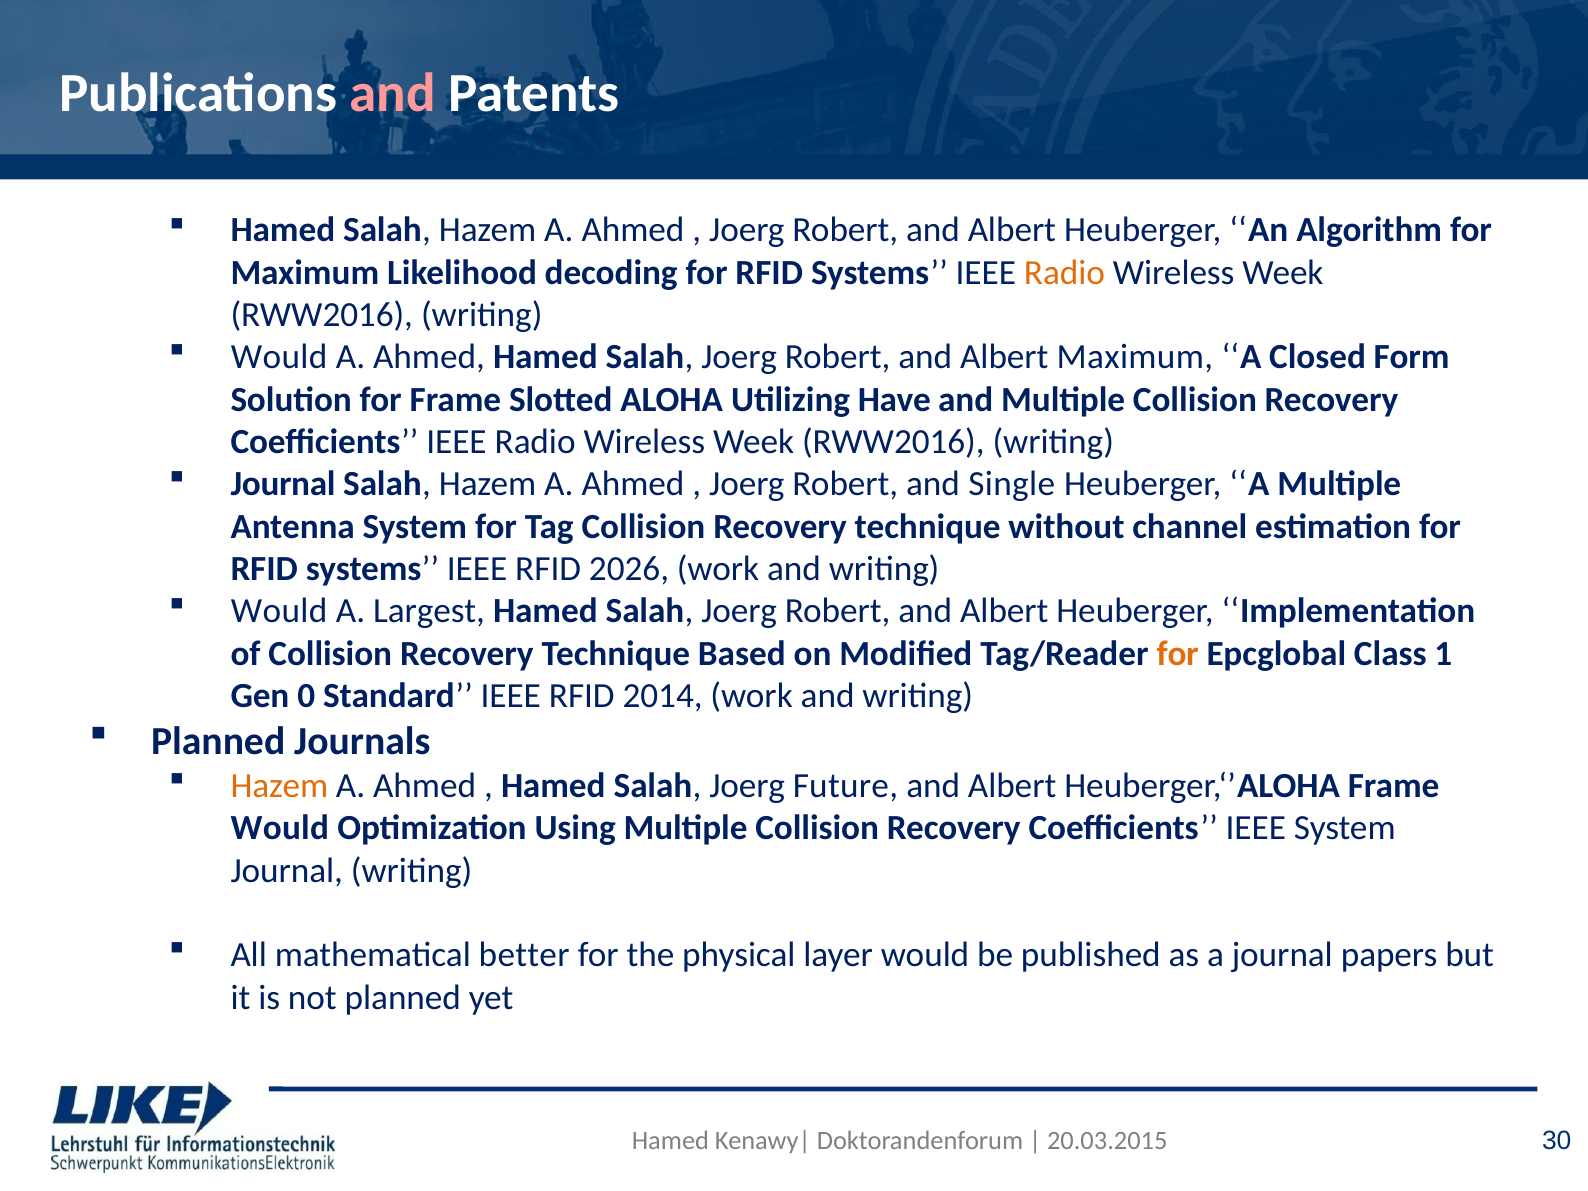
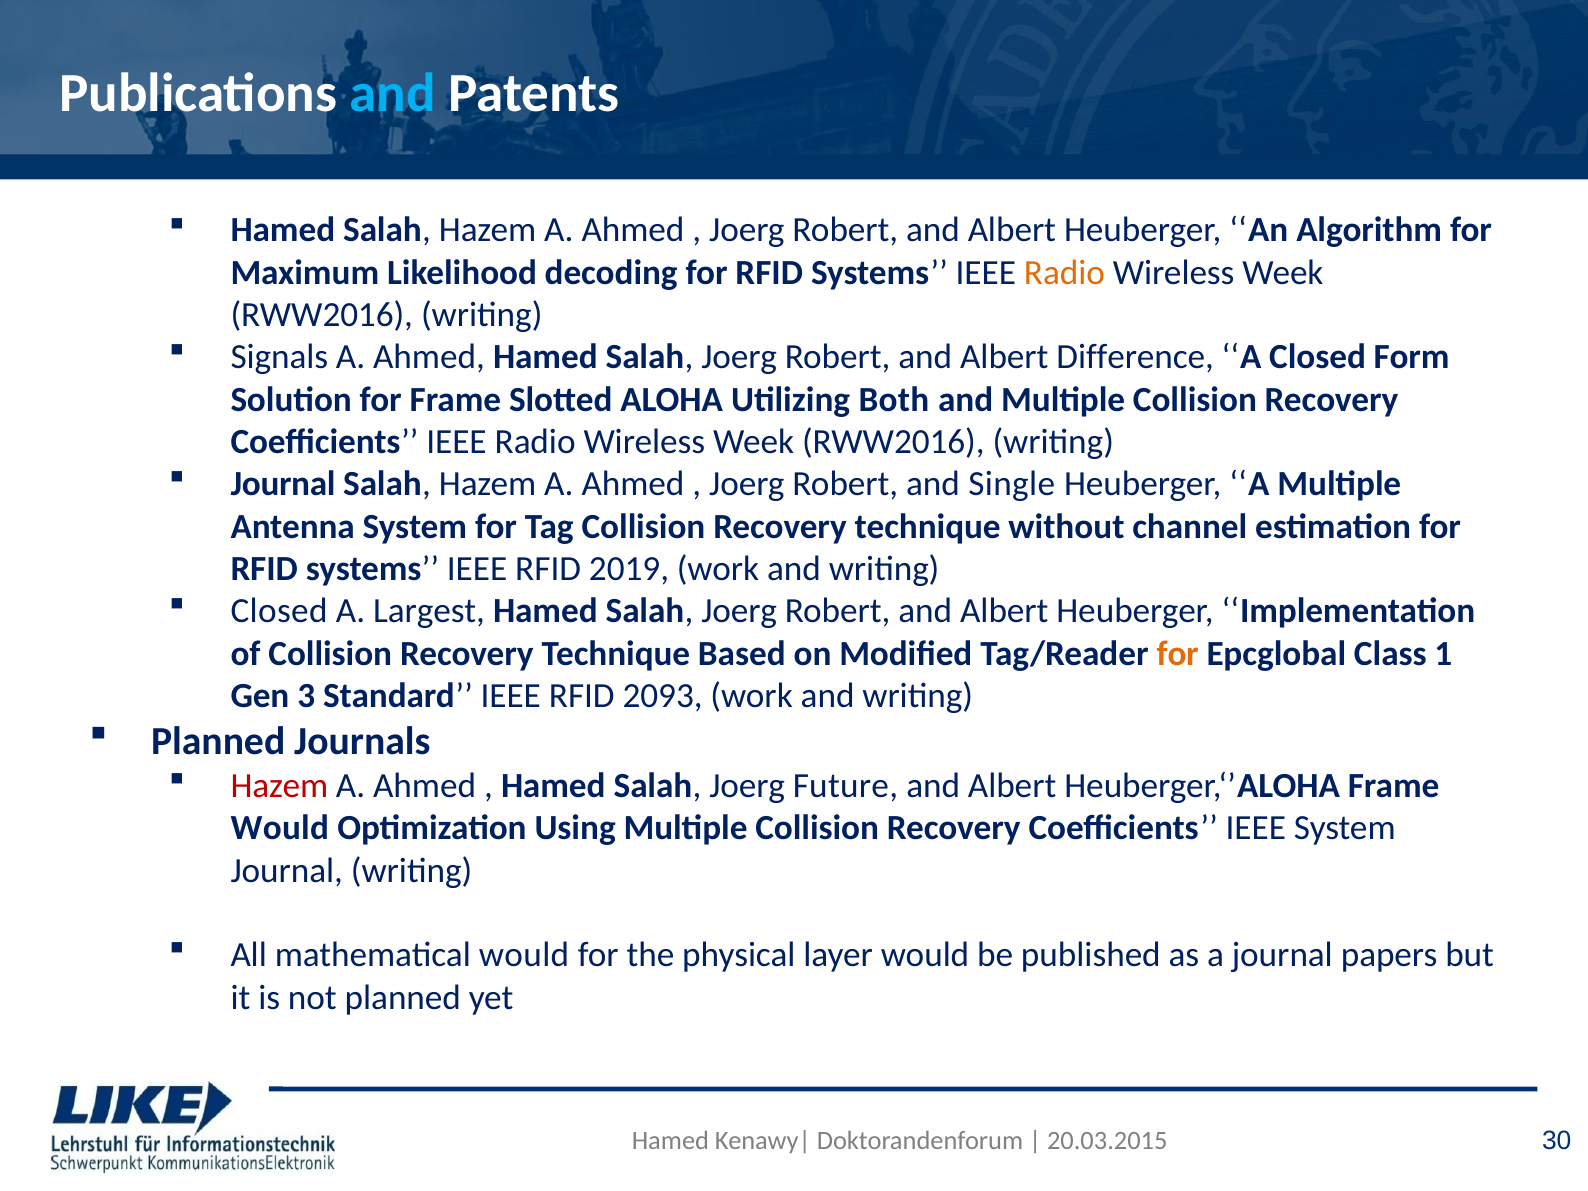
and at (393, 93) colour: pink -> light blue
Would at (279, 357): Would -> Signals
Albert Maximum: Maximum -> Difference
Have: Have -> Both
2026: 2026 -> 2019
Would at (279, 611): Would -> Closed
0: 0 -> 3
2014: 2014 -> 2093
Hazem at (279, 786) colour: orange -> red
mathematical better: better -> would
